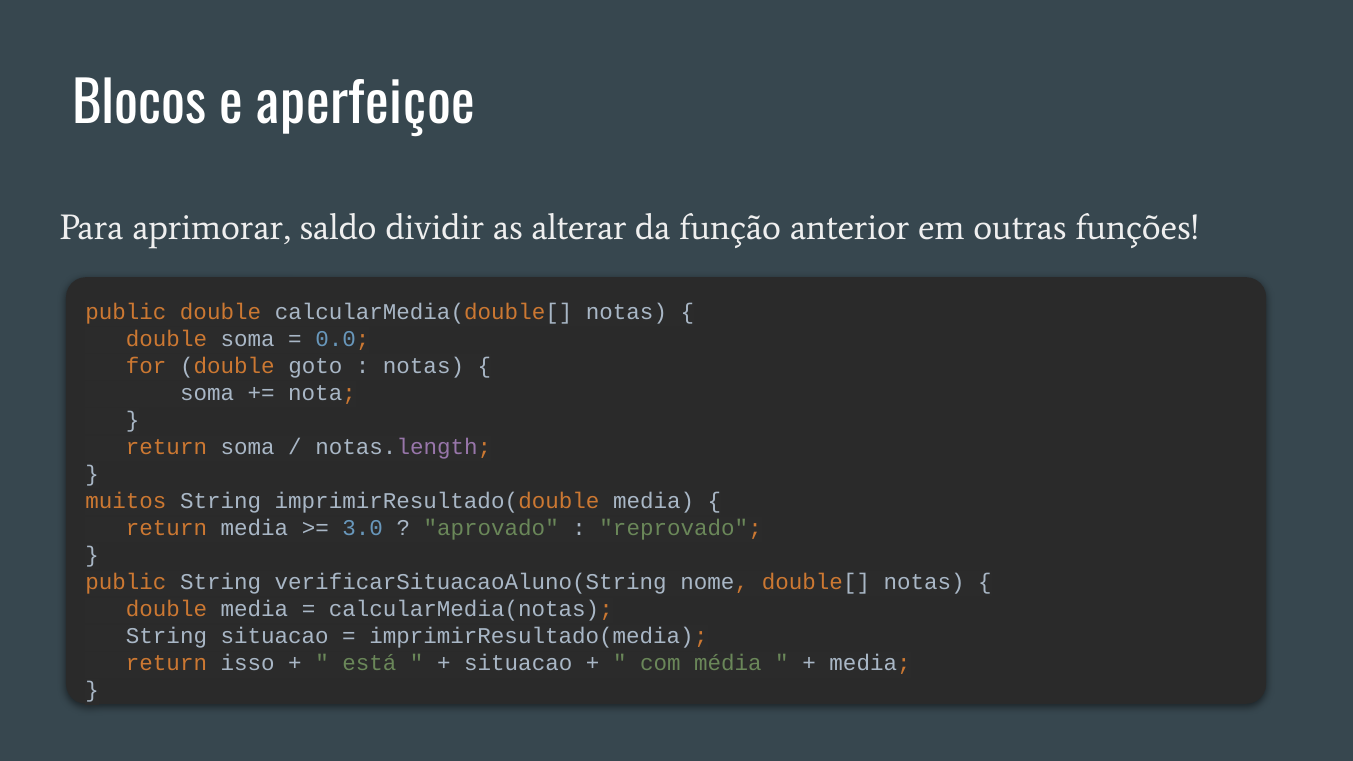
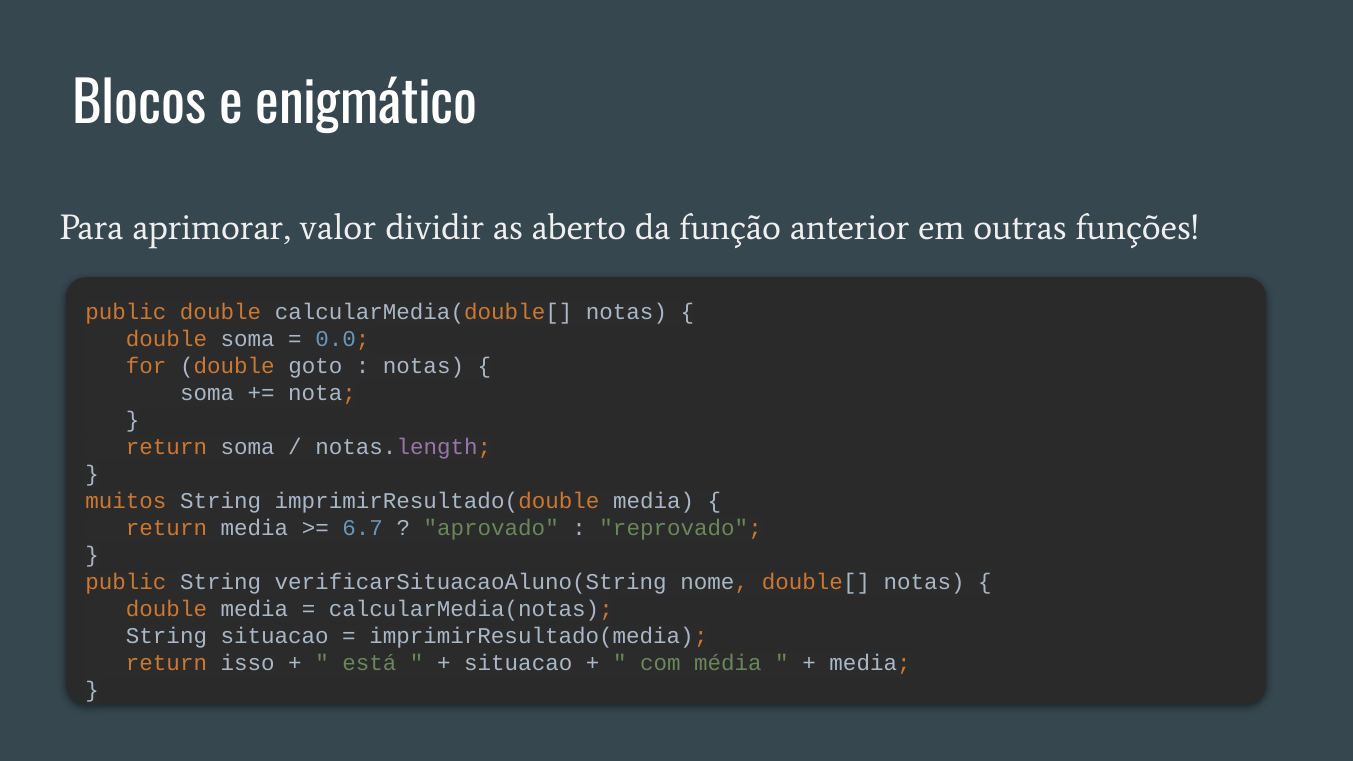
aperfeiçoe: aperfeiçoe -> enigmático
saldo: saldo -> valor
alterar: alterar -> aberto
3.0: 3.0 -> 6.7
